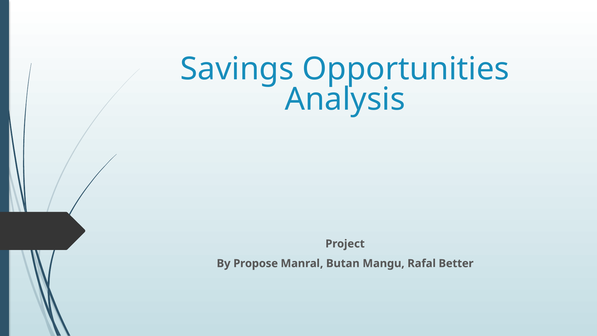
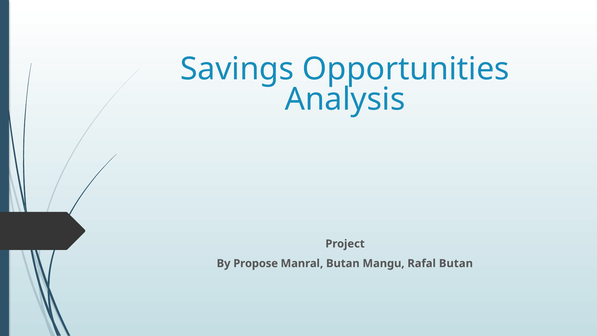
Rafal Better: Better -> Butan
